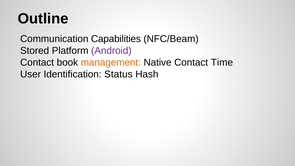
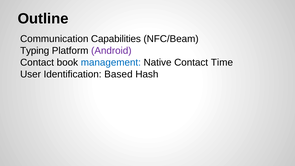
Stored: Stored -> Typing
management colour: orange -> blue
Status: Status -> Based
